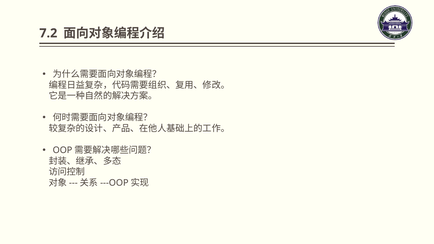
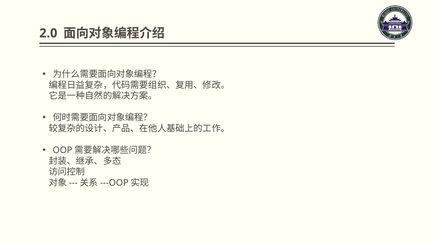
7.2: 7.2 -> 2.0
